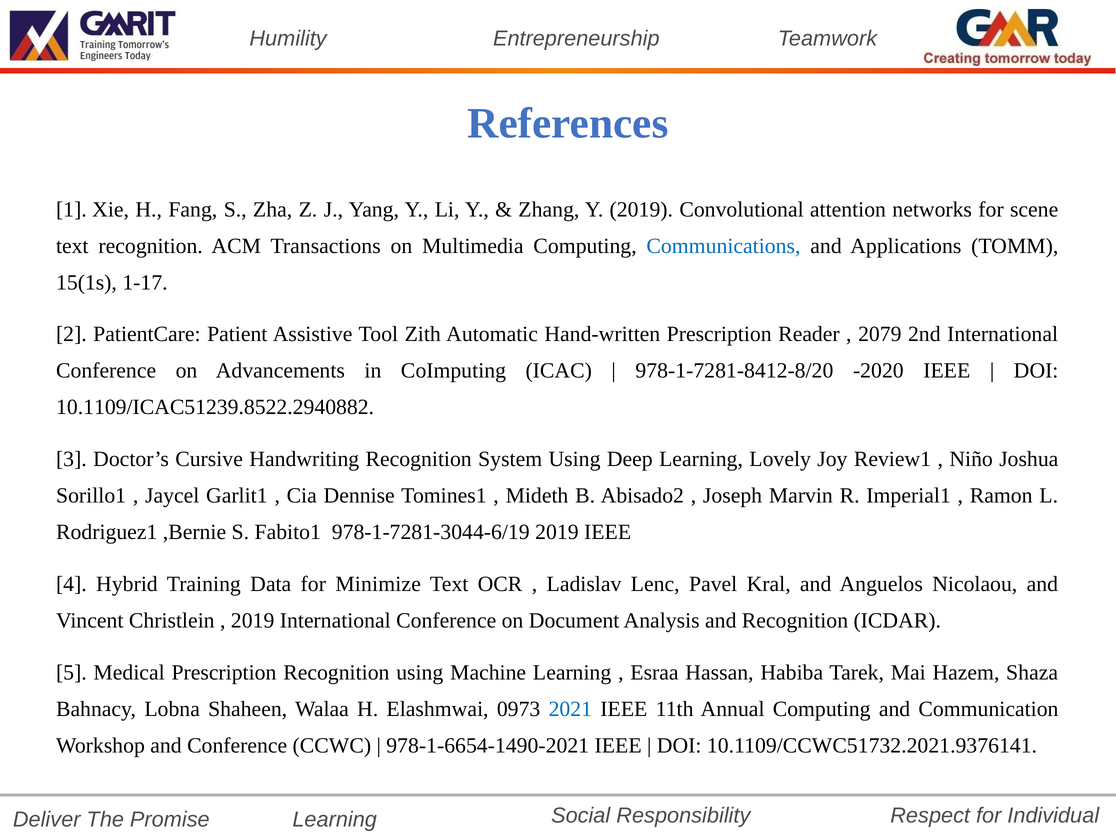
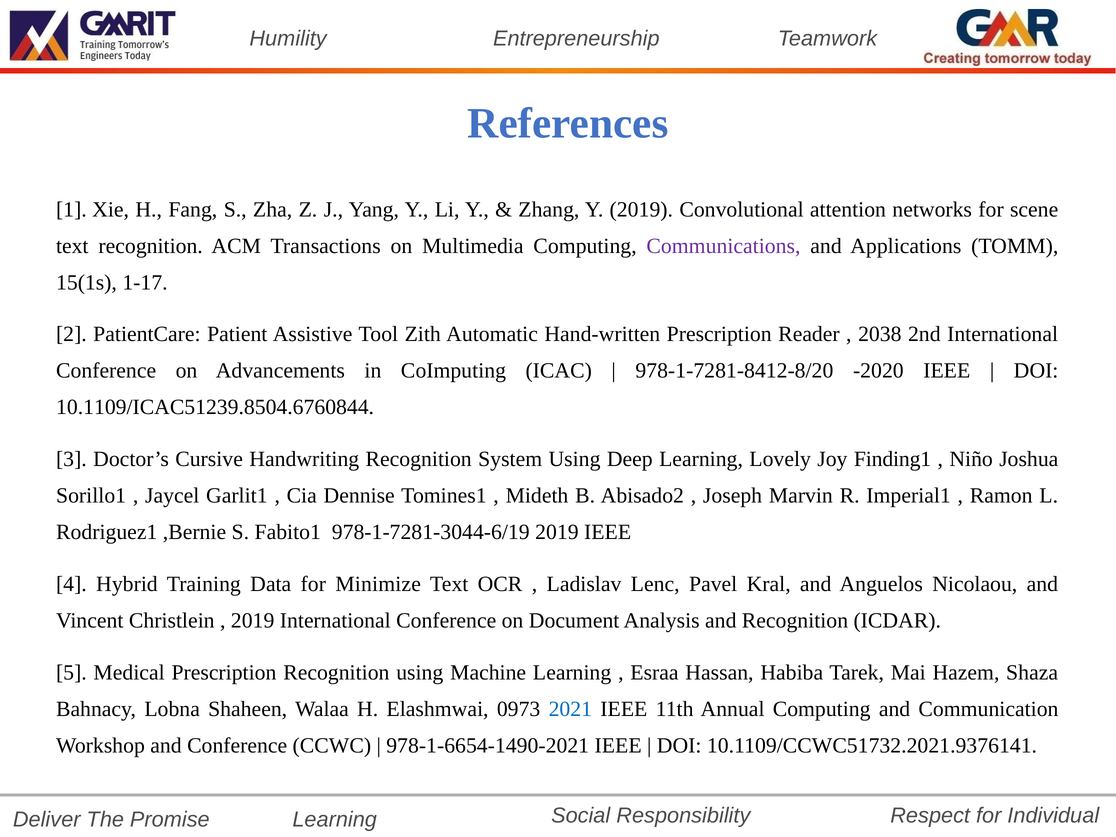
Communications colour: blue -> purple
2079: 2079 -> 2038
10.1109/ICAC51239.8522.2940882: 10.1109/ICAC51239.8522.2940882 -> 10.1109/ICAC51239.8504.6760844
Review1: Review1 -> Finding1
